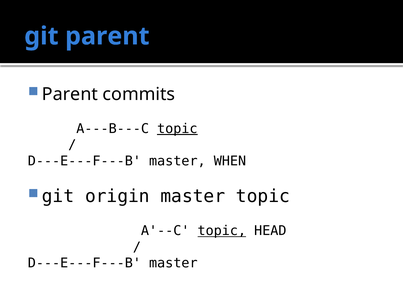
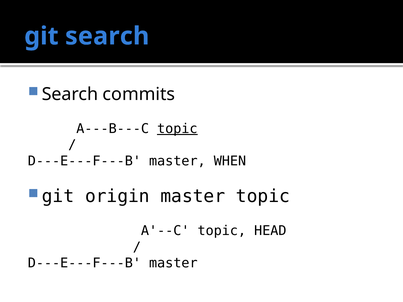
git parent: parent -> search
Parent at (70, 94): Parent -> Search
topic at (222, 231) underline: present -> none
